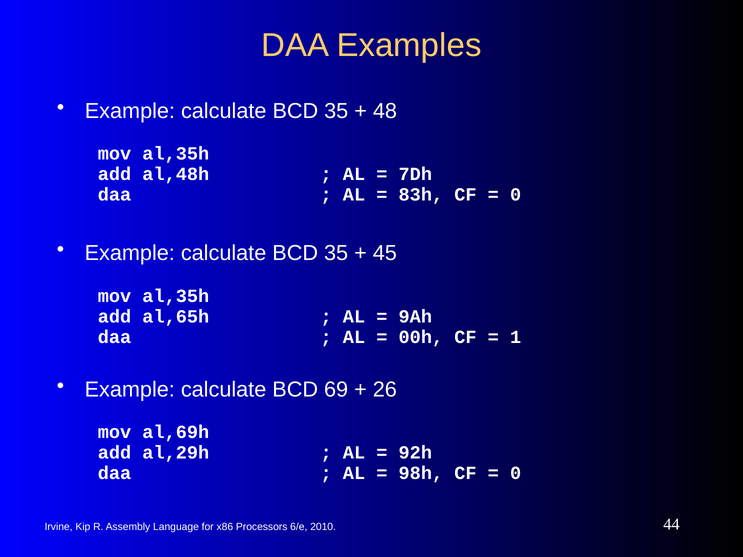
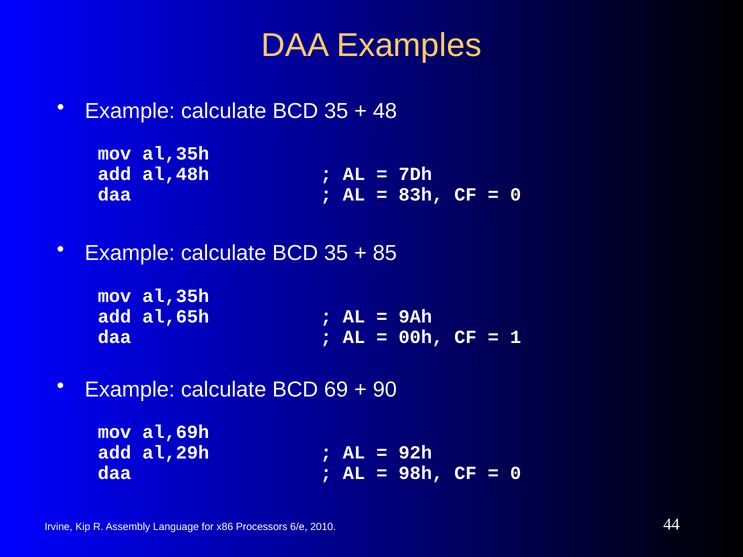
45: 45 -> 85
26: 26 -> 90
